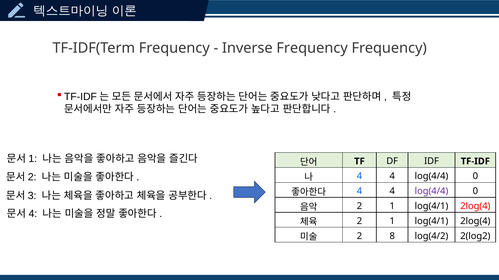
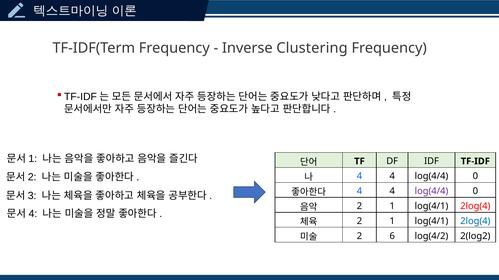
Inverse Frequency: Frequency -> Clustering
2log(4 at (475, 222) colour: black -> blue
8: 8 -> 6
